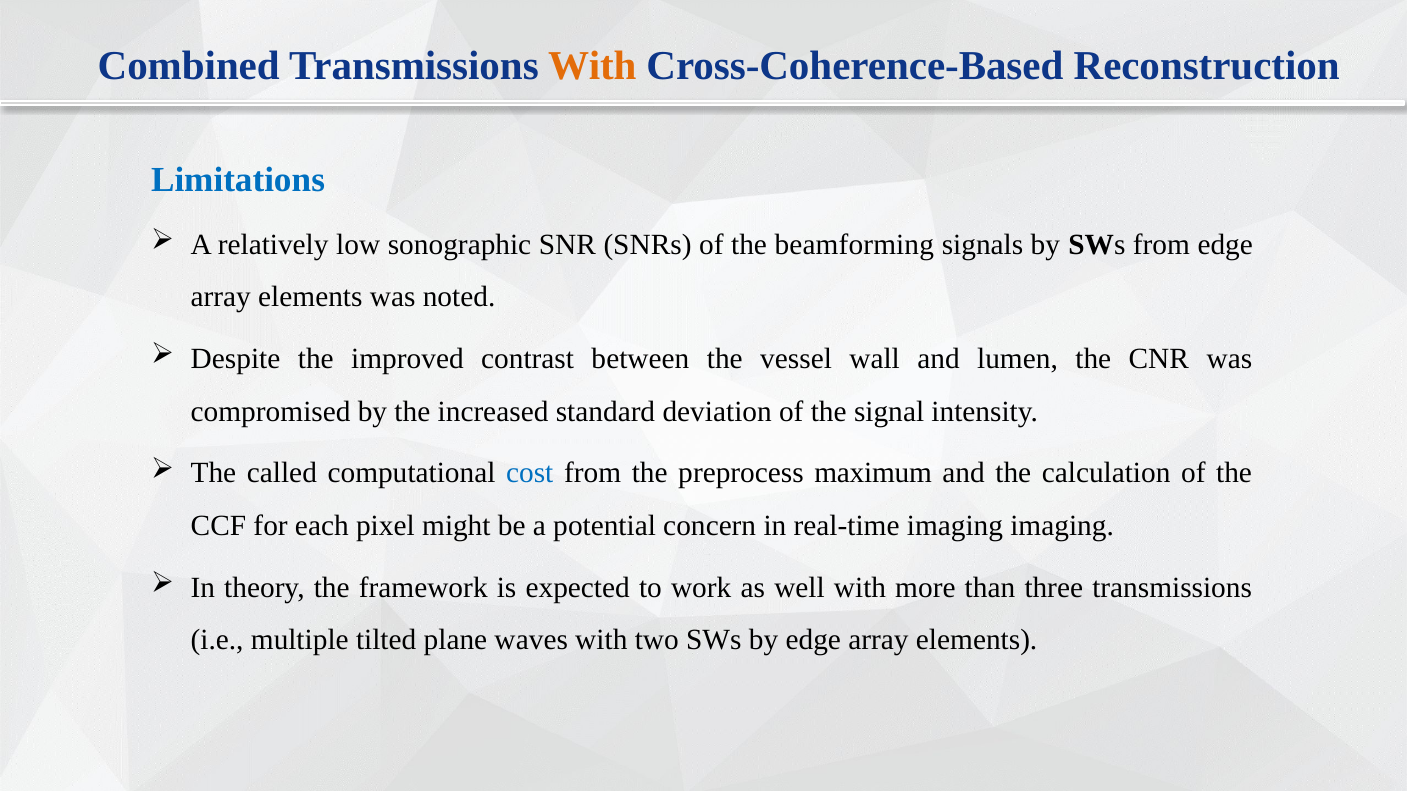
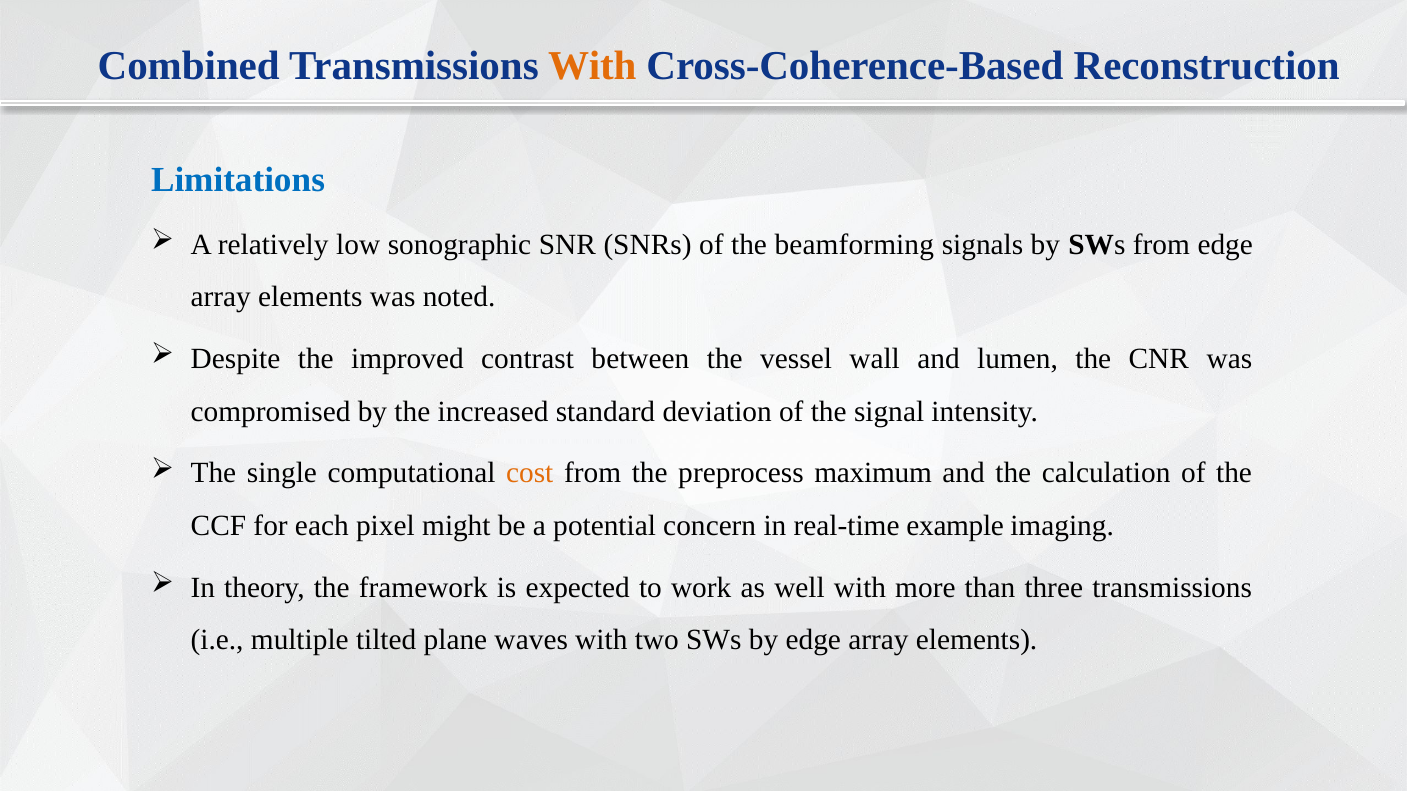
called: called -> single
cost colour: blue -> orange
real-time imaging: imaging -> example
